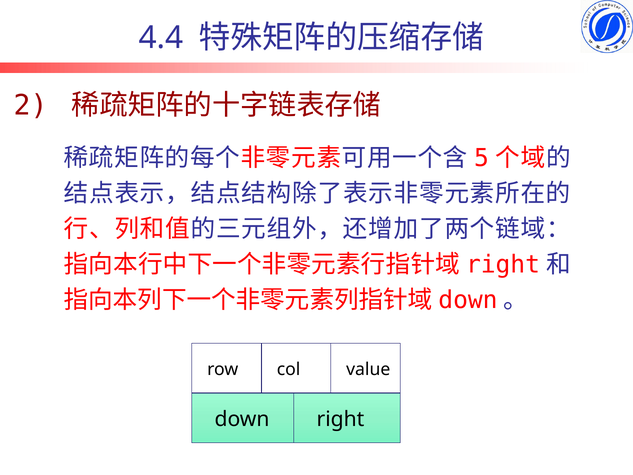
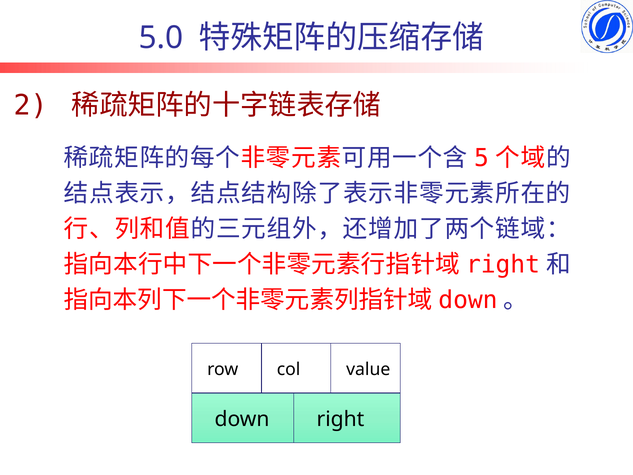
4.4: 4.4 -> 5.0
